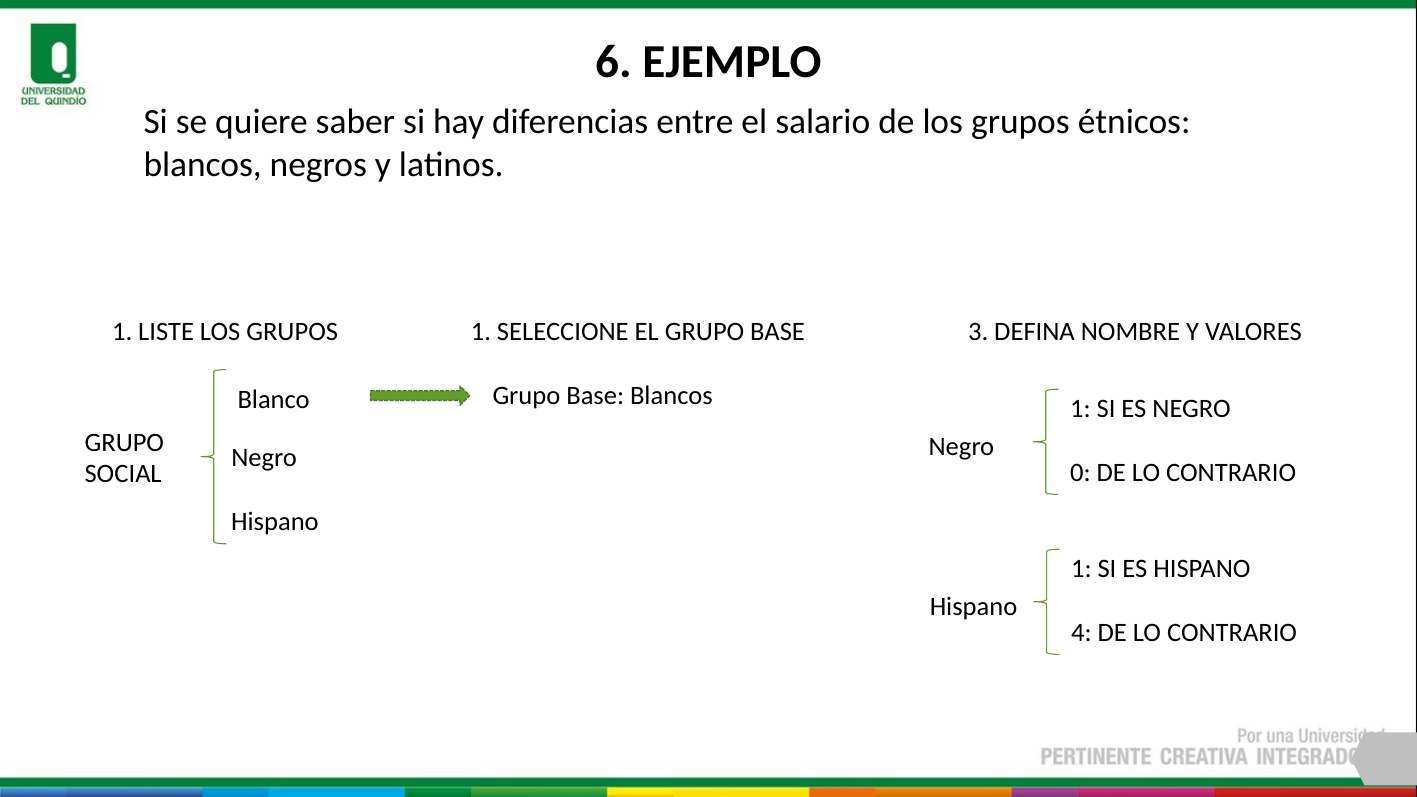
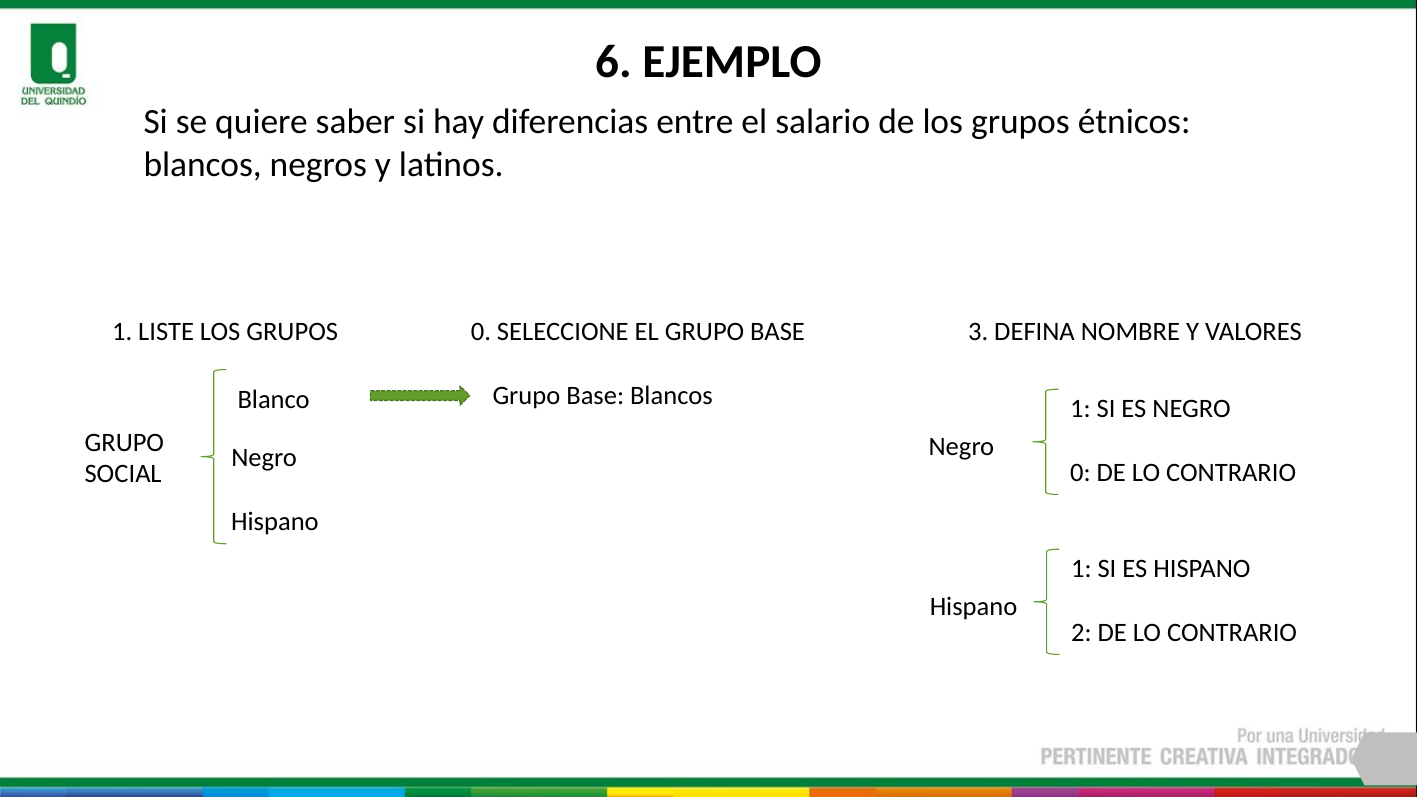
GRUPOS 1: 1 -> 0
4: 4 -> 2
